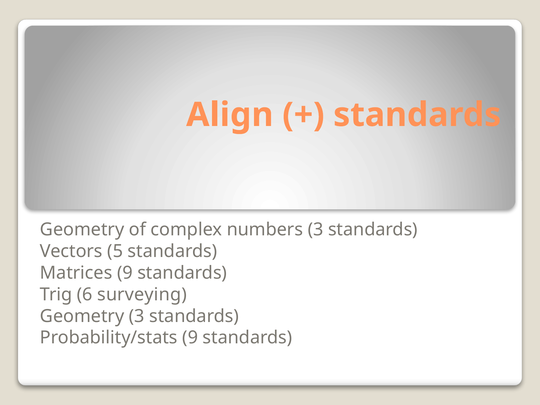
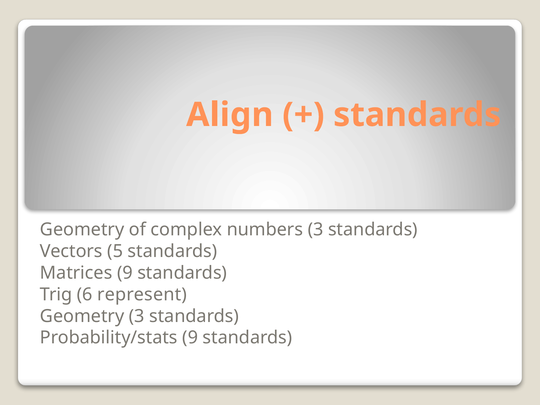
surveying: surveying -> represent
